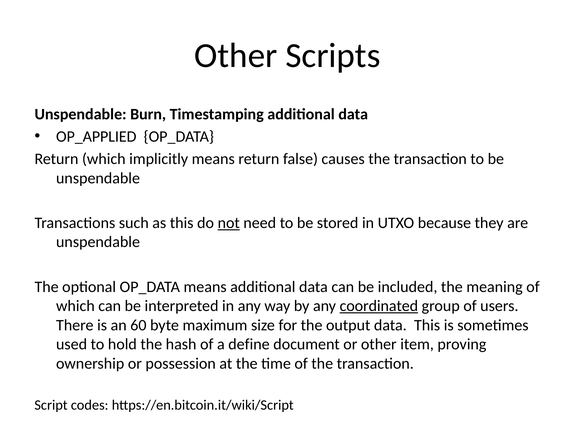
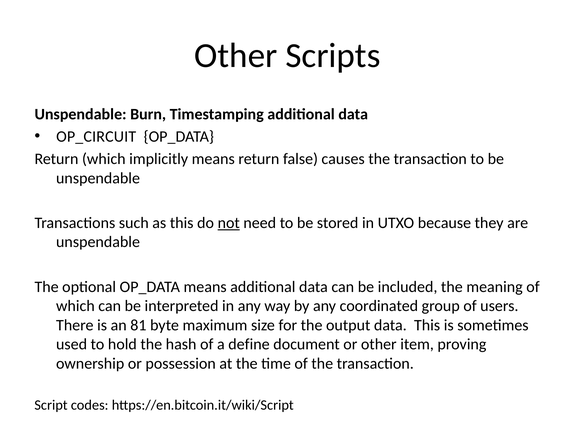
OP_APPLIED: OP_APPLIED -> OP_CIRCUIT
coordinated underline: present -> none
60: 60 -> 81
